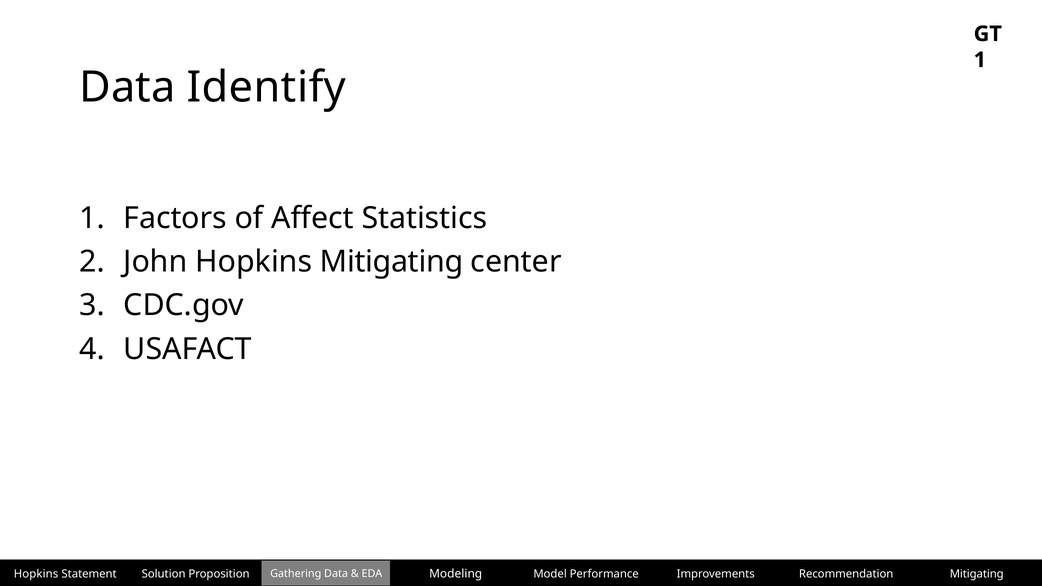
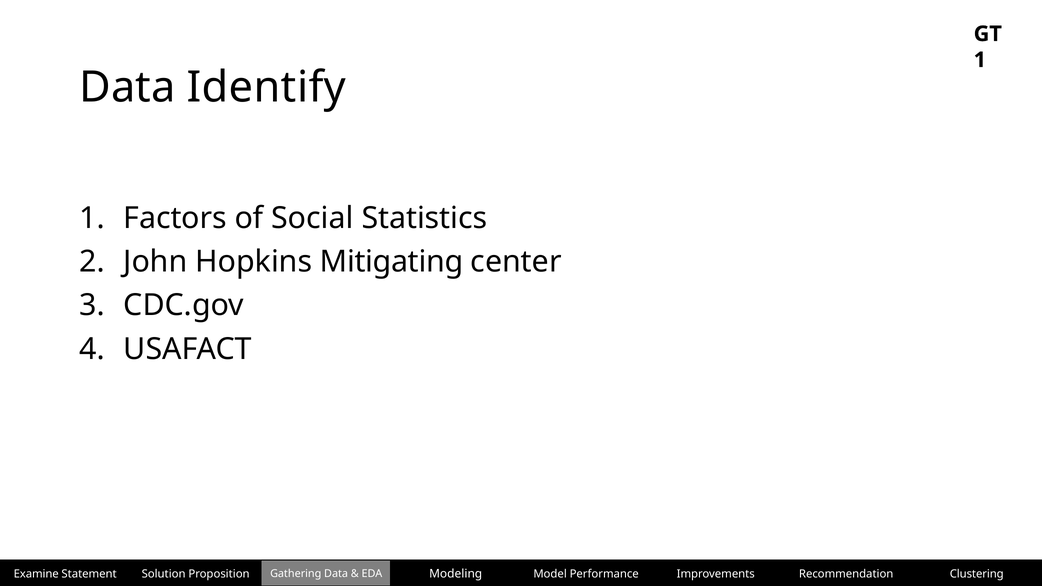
Affect: Affect -> Social
Hopkins at (36, 574): Hopkins -> Examine
Recommendation Mitigating: Mitigating -> Clustering
